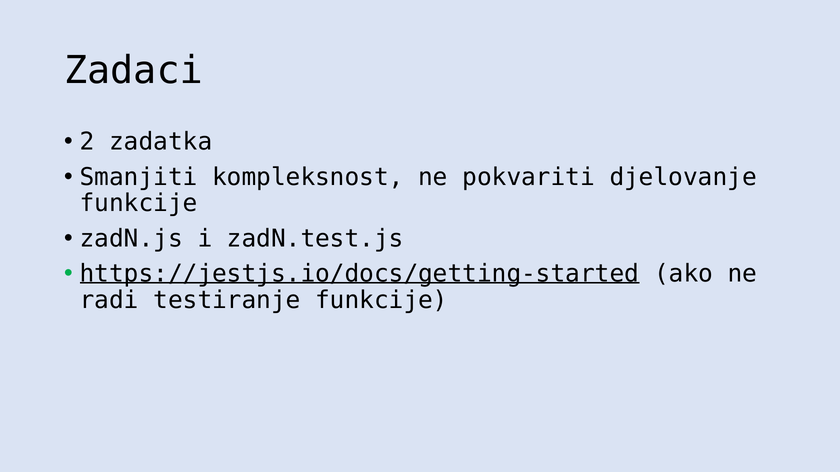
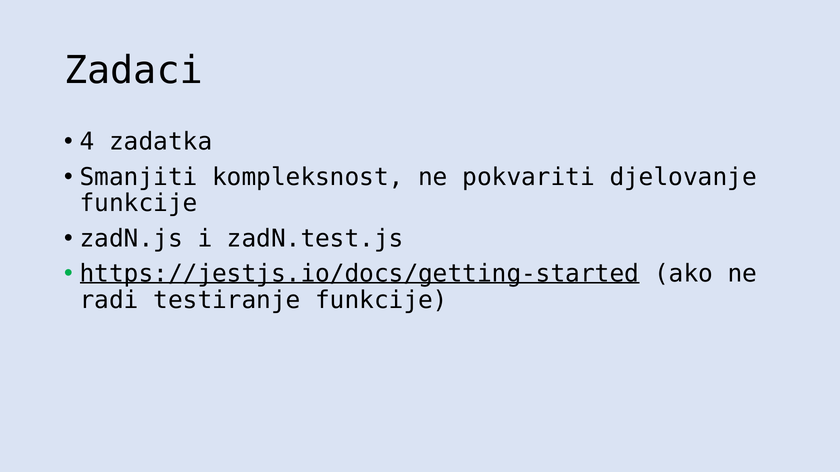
2: 2 -> 4
